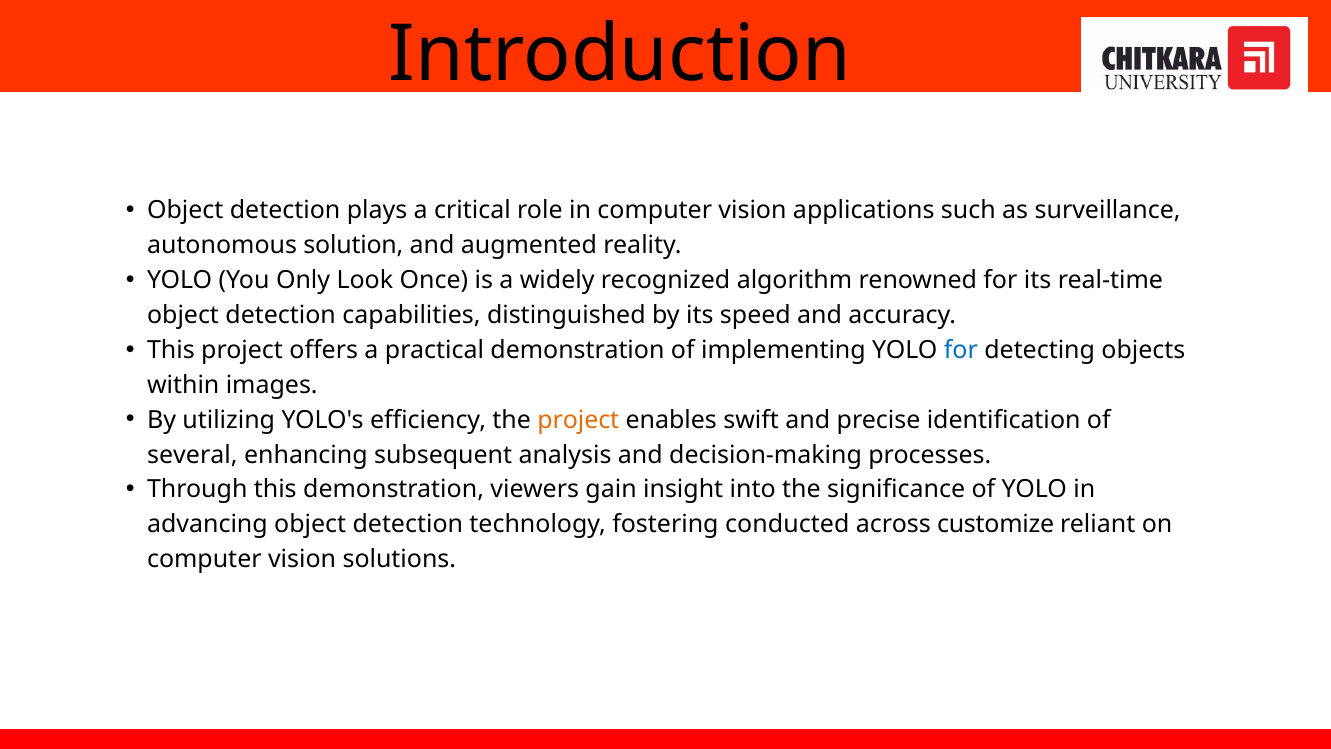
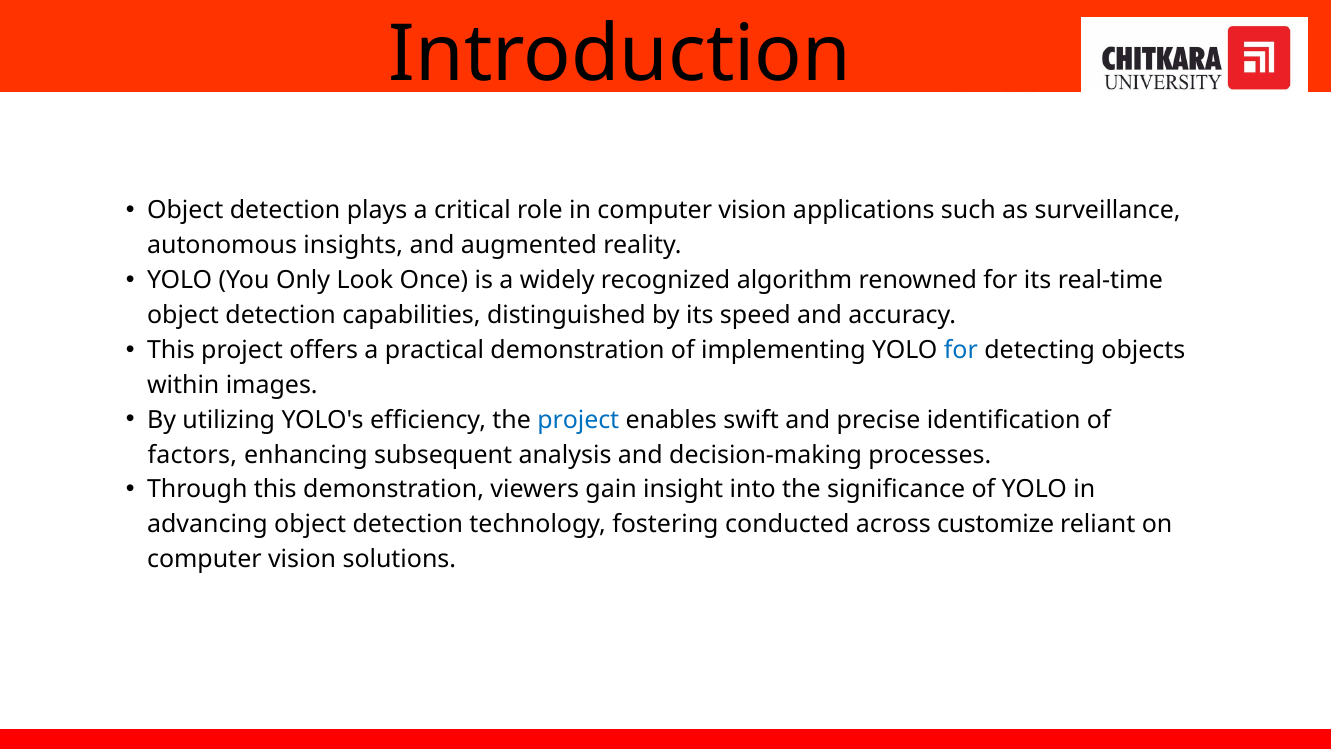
solution: solution -> insights
project at (578, 420) colour: orange -> blue
several: several -> factors
